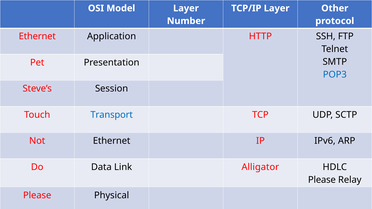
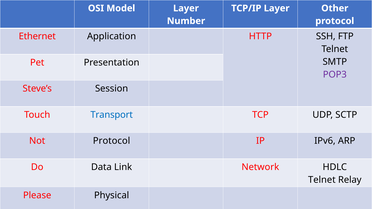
POP3 colour: blue -> purple
Not Ethernet: Ethernet -> Protocol
Alligator: Alligator -> Network
Please at (322, 180): Please -> Telnet
